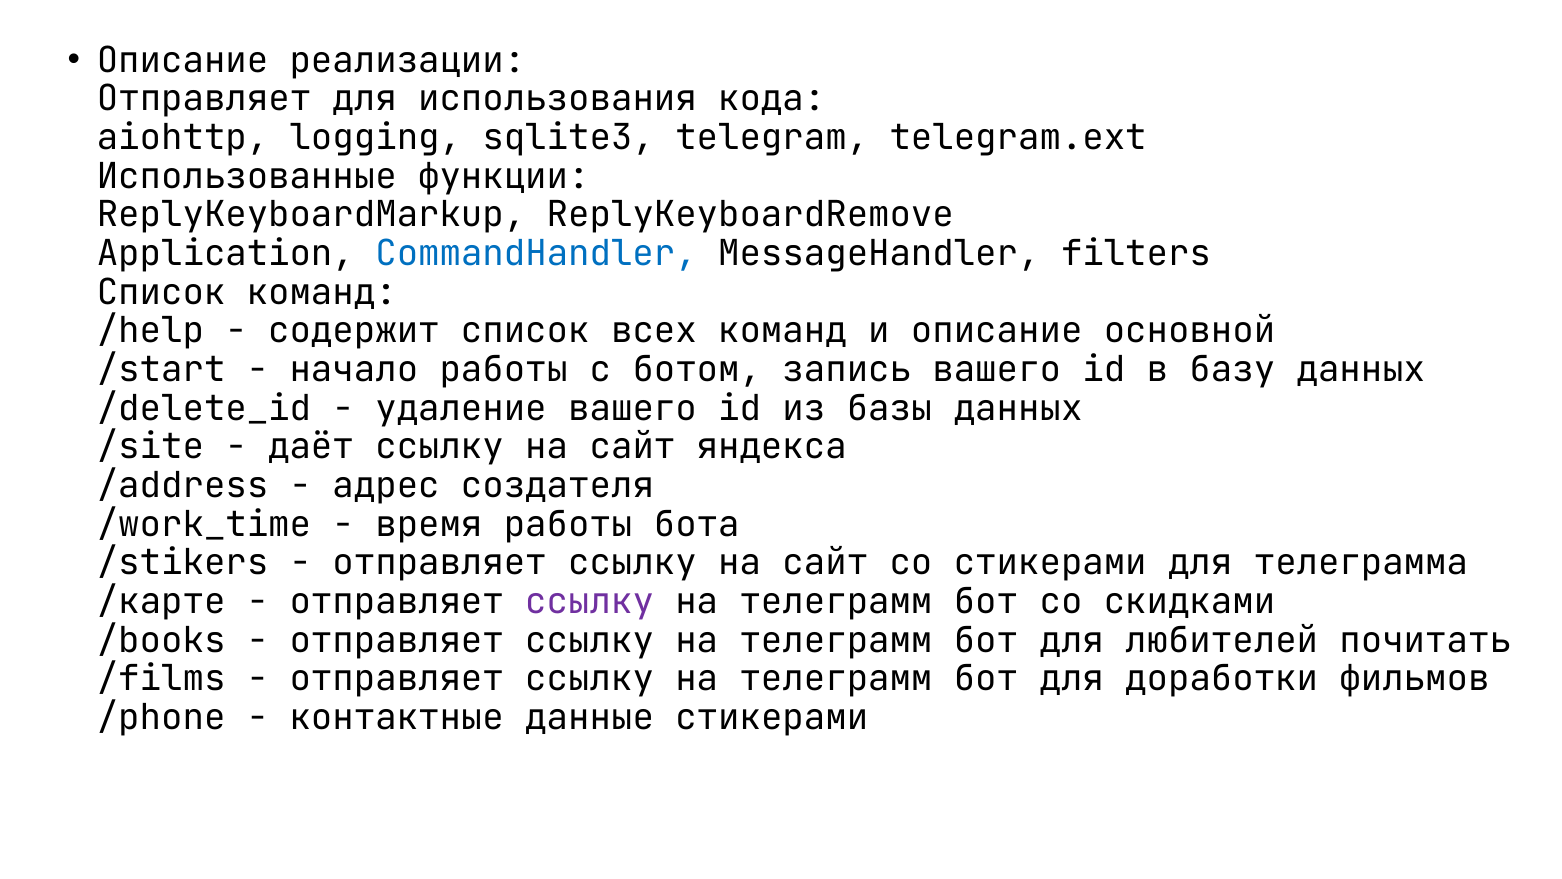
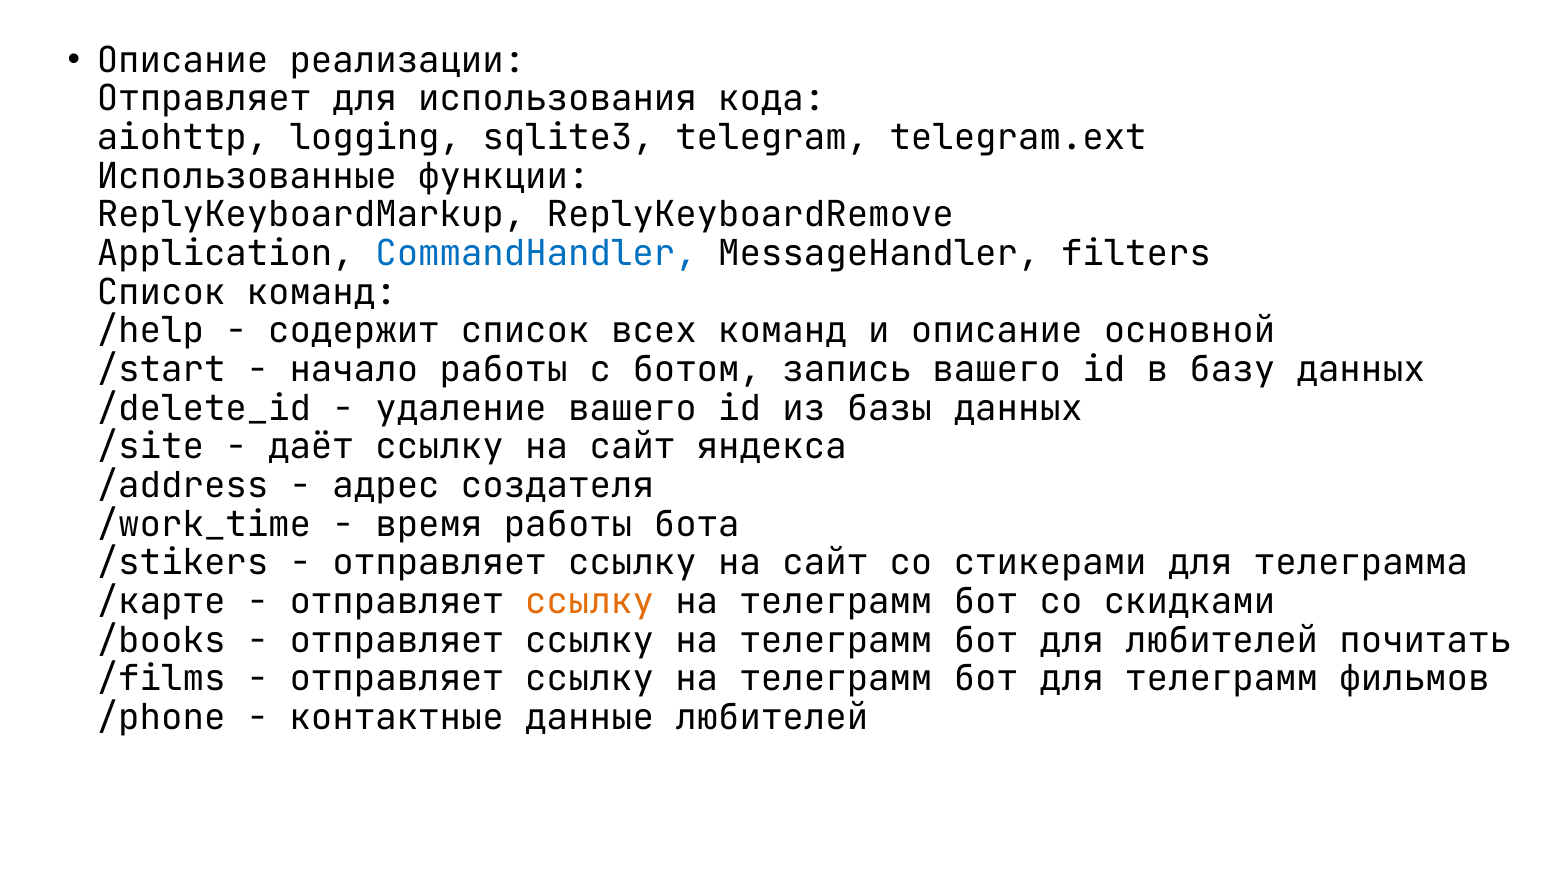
ссылку at (590, 602) colour: purple -> orange
для доработки: доработки -> телеграмм
данные стикерами: стикерами -> любителей
